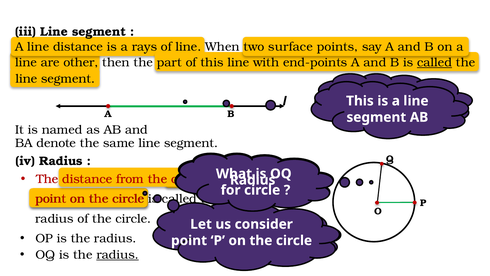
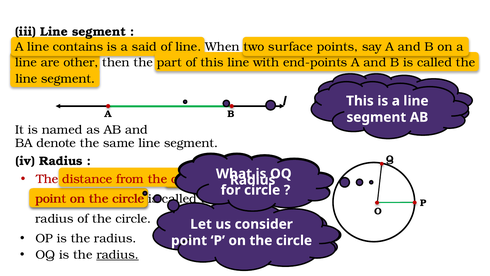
line distance: distance -> contains
rays: rays -> said
called at (435, 62) underline: present -> none
